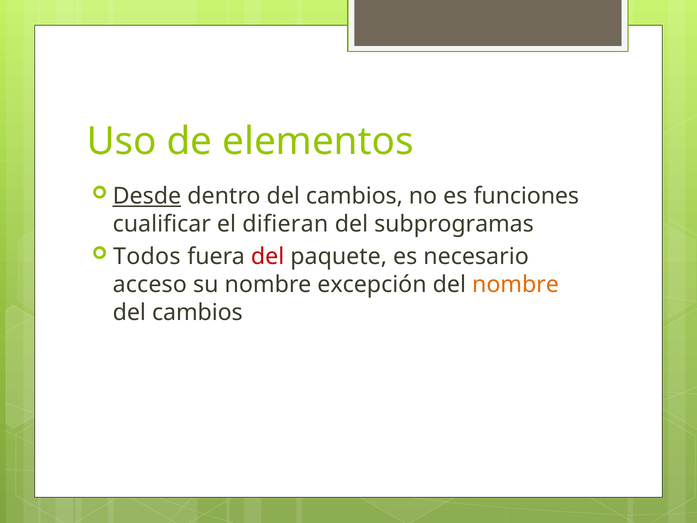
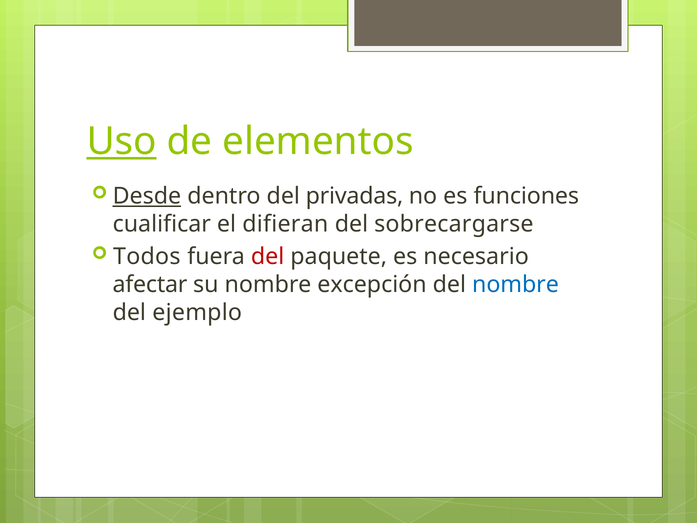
Uso underline: none -> present
dentro del cambios: cambios -> privadas
subprogramas: subprogramas -> sobrecargarse
acceso: acceso -> afectar
nombre at (515, 284) colour: orange -> blue
cambios at (197, 312): cambios -> ejemplo
